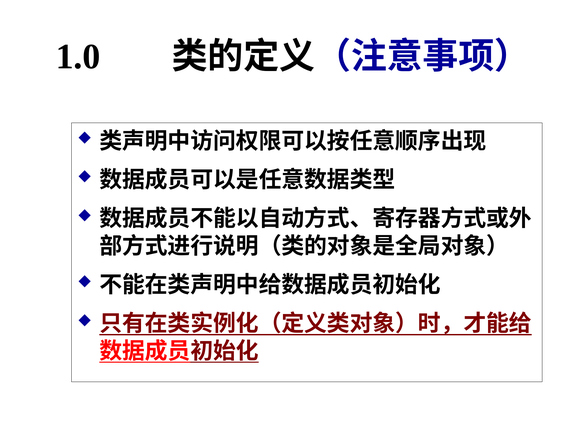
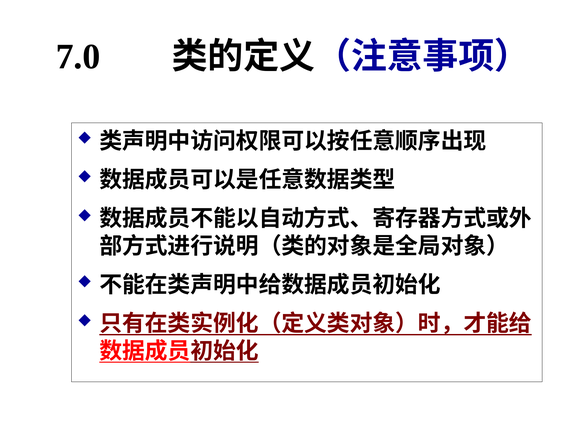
1.0: 1.0 -> 7.0
